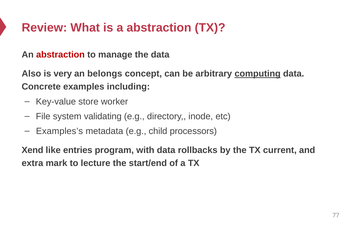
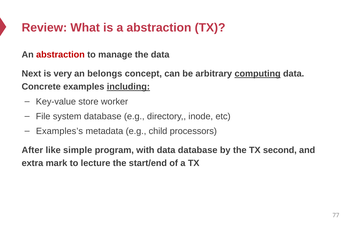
Also: Also -> Next
including underline: none -> present
system validating: validating -> database
Xend: Xend -> After
entries: entries -> simple
data rollbacks: rollbacks -> database
current: current -> second
